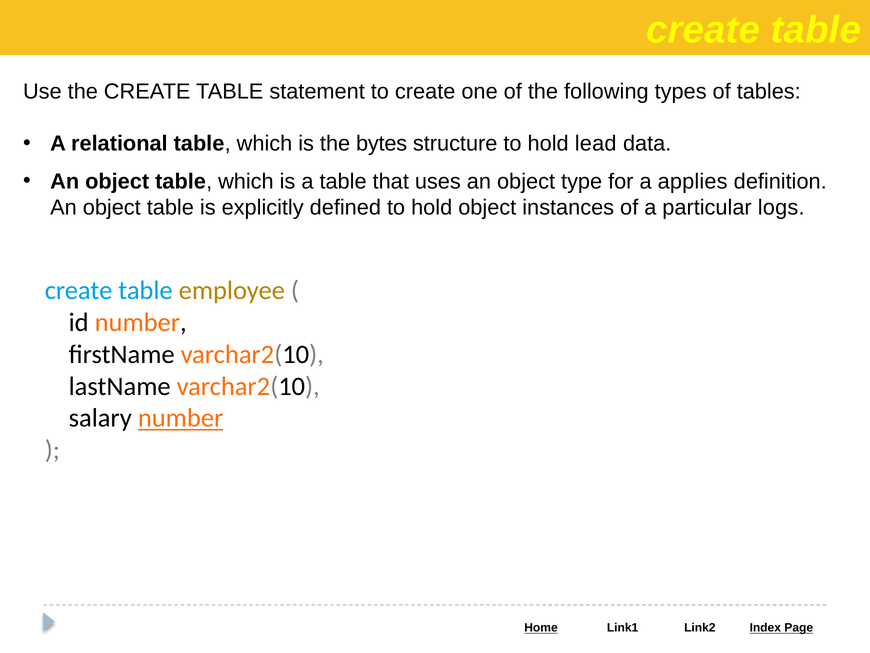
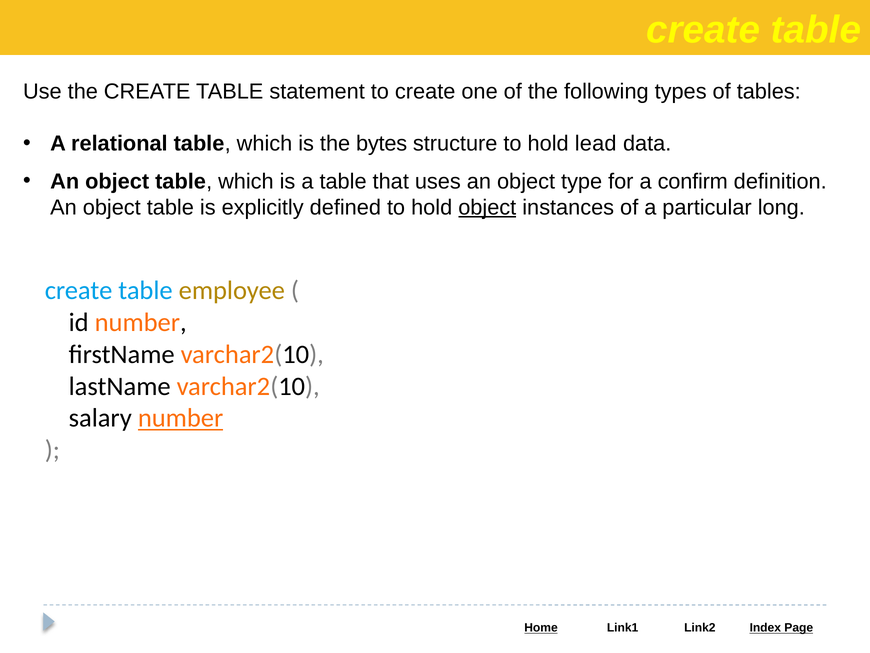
applies: applies -> confirm
object at (487, 207) underline: none -> present
logs: logs -> long
